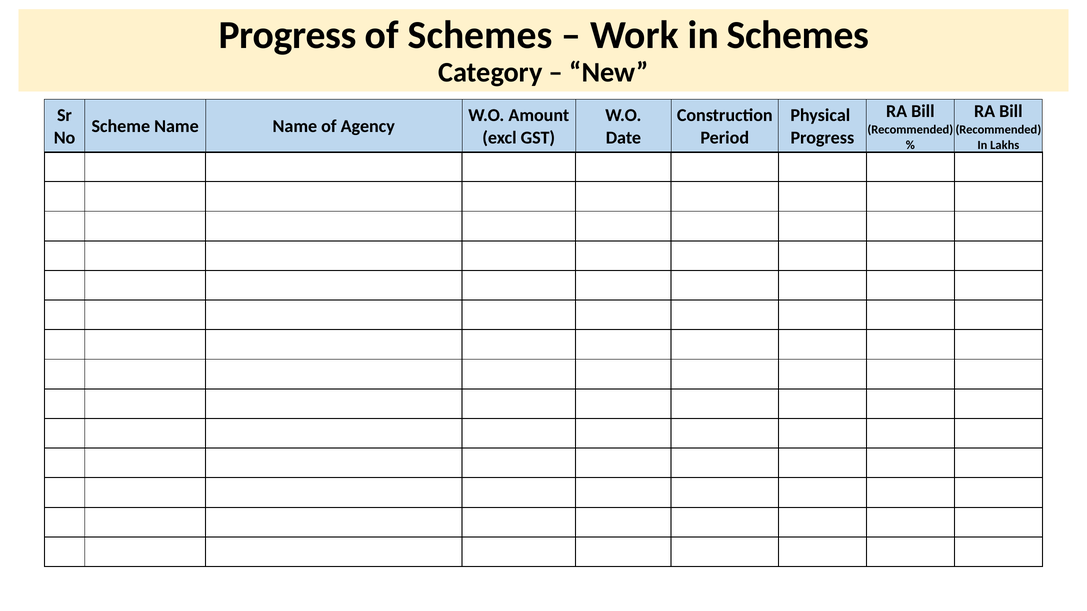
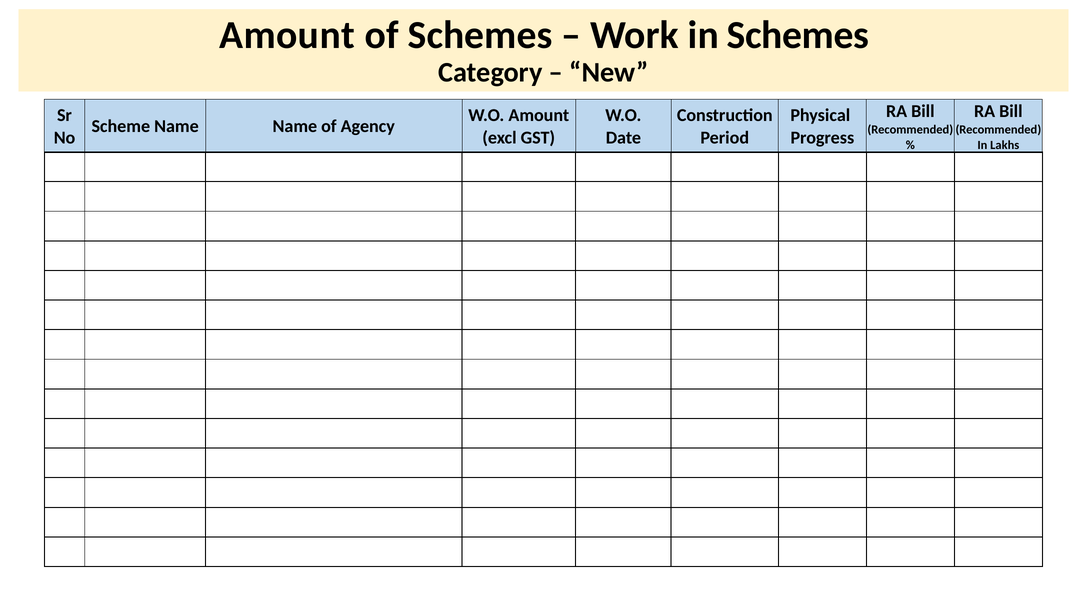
Progress at (288, 35): Progress -> Amount
